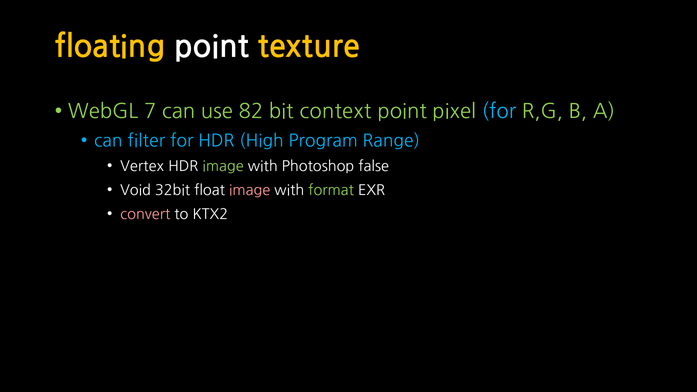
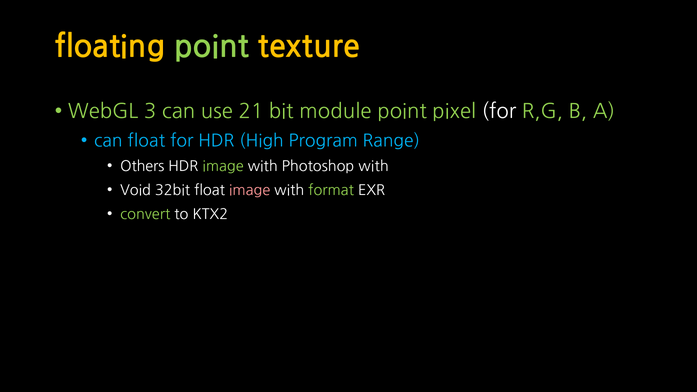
point at (212, 47) colour: white -> light green
7: 7 -> 3
82: 82 -> 21
context: context -> module
for at (499, 112) colour: light blue -> white
can filter: filter -> float
Vertex: Vertex -> Others
Photoshop false: false -> with
convert colour: pink -> light green
